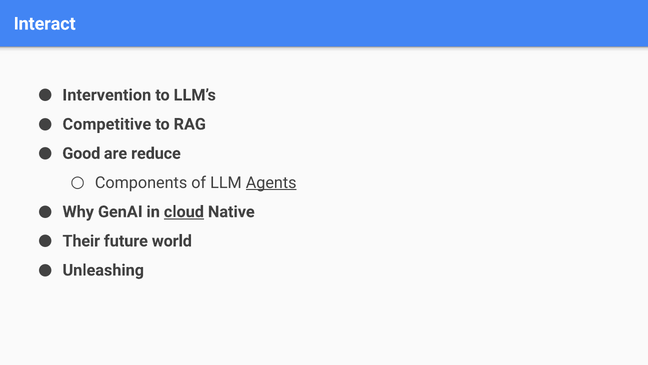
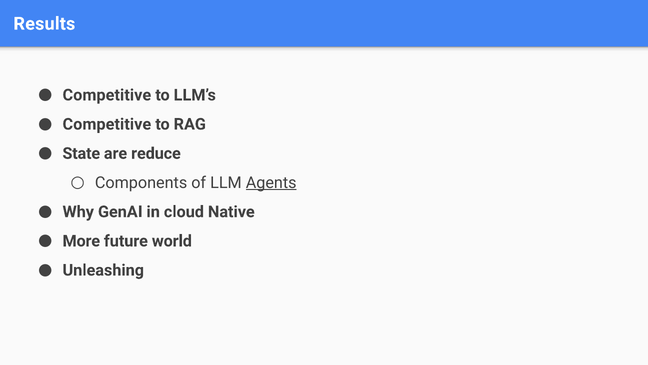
Interact: Interact -> Results
Intervention at (107, 95): Intervention -> Competitive
Good: Good -> State
cloud underline: present -> none
Their: Their -> More
